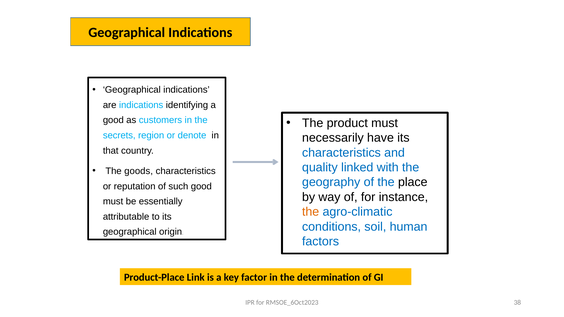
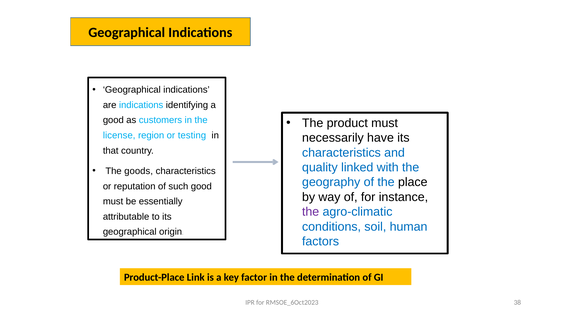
secrets: secrets -> license
denote: denote -> testing
the at (311, 212) colour: orange -> purple
